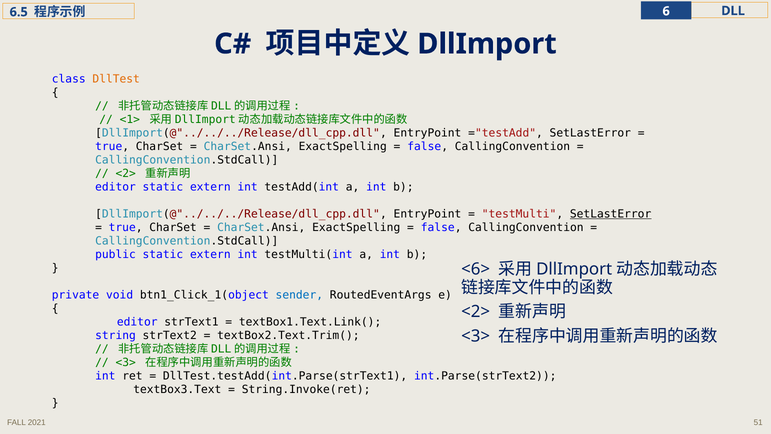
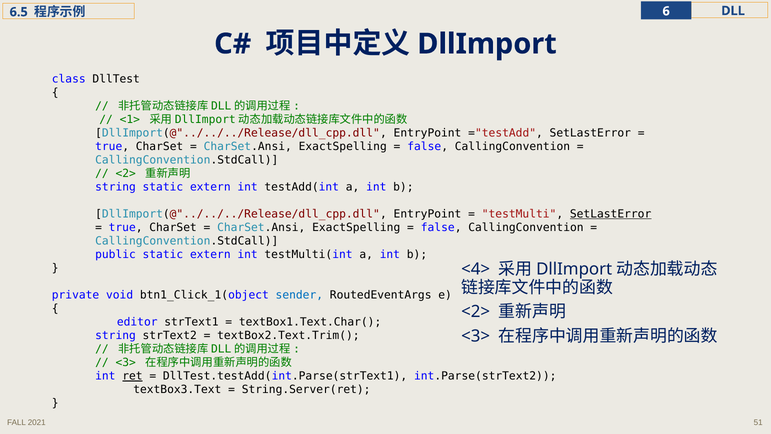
DllTest colour: orange -> black
editor at (116, 187): editor -> string
<6>: <6> -> <4>
textBox1.Text.Link(: textBox1.Text.Link( -> textBox1.Text.Char(
ret underline: none -> present
String.Invoke(ret: String.Invoke(ret -> String.Server(ret
